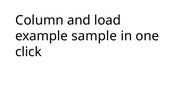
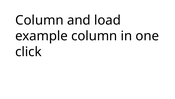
example sample: sample -> column
